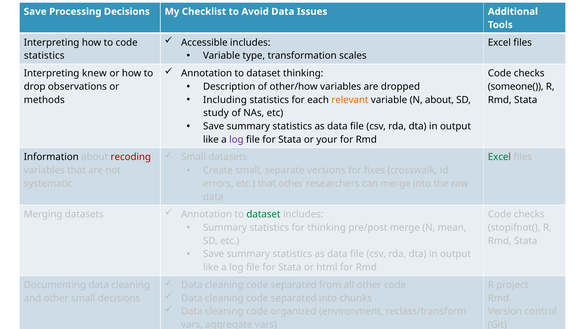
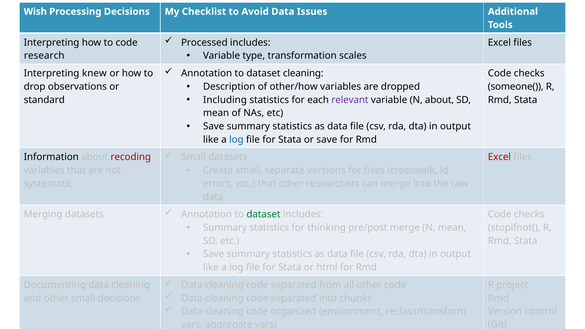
Save at (35, 12): Save -> Wish
Accessible: Accessible -> Processed
statistics at (44, 56): statistics -> research
dataset thinking: thinking -> cleaning
relevant colour: orange -> purple
methods: methods -> standard
study at (216, 113): study -> mean
log at (236, 139) colour: purple -> blue
or your: your -> save
Excel at (499, 157) colour: green -> red
